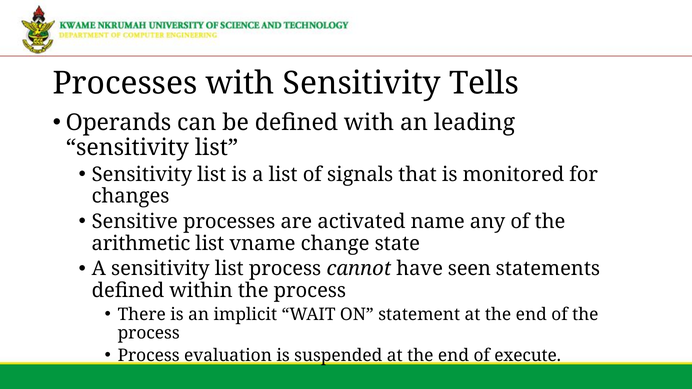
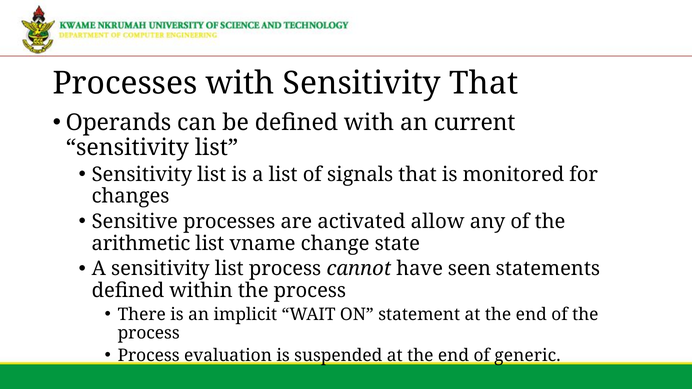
Sensitivity Tells: Tells -> That
leading: leading -> current
name: name -> allow
execute: execute -> generic
